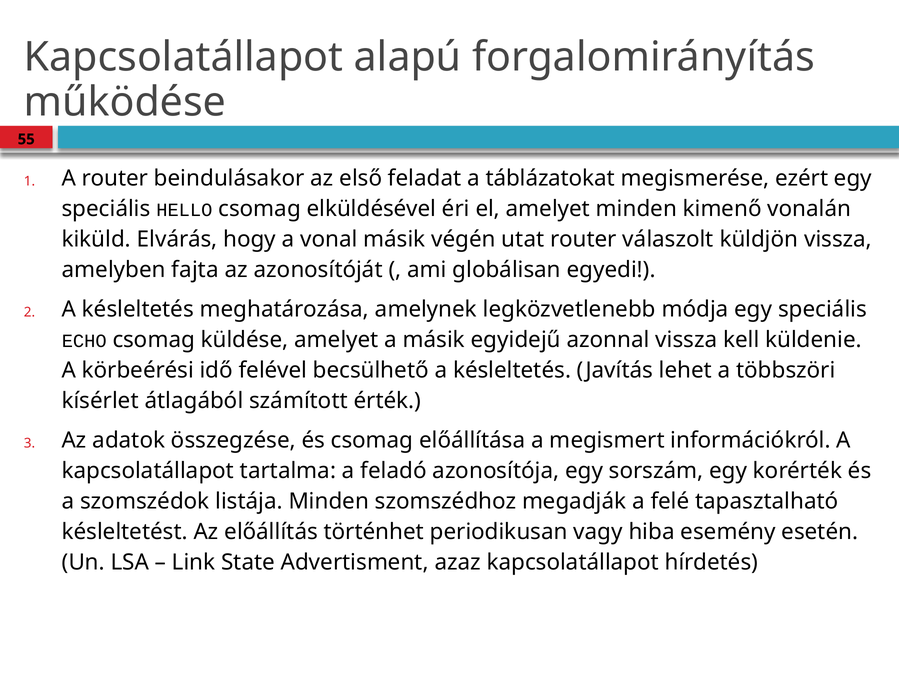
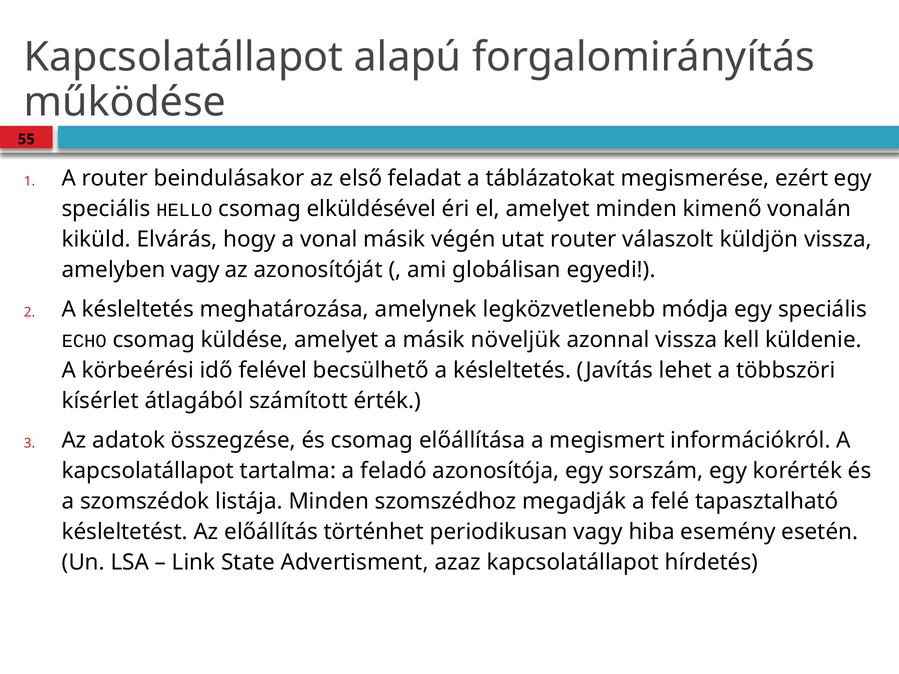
amelyben fajta: fajta -> vagy
egyidejű: egyidejű -> növeljük
